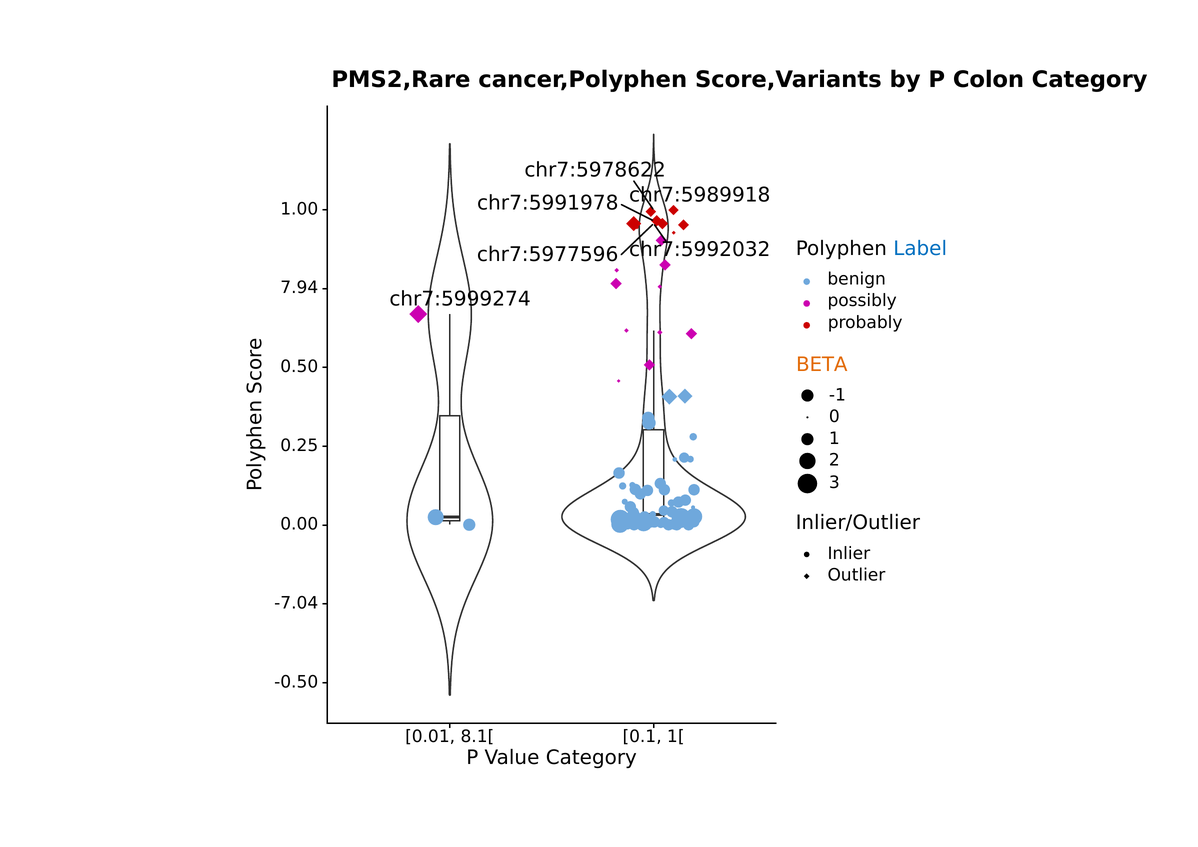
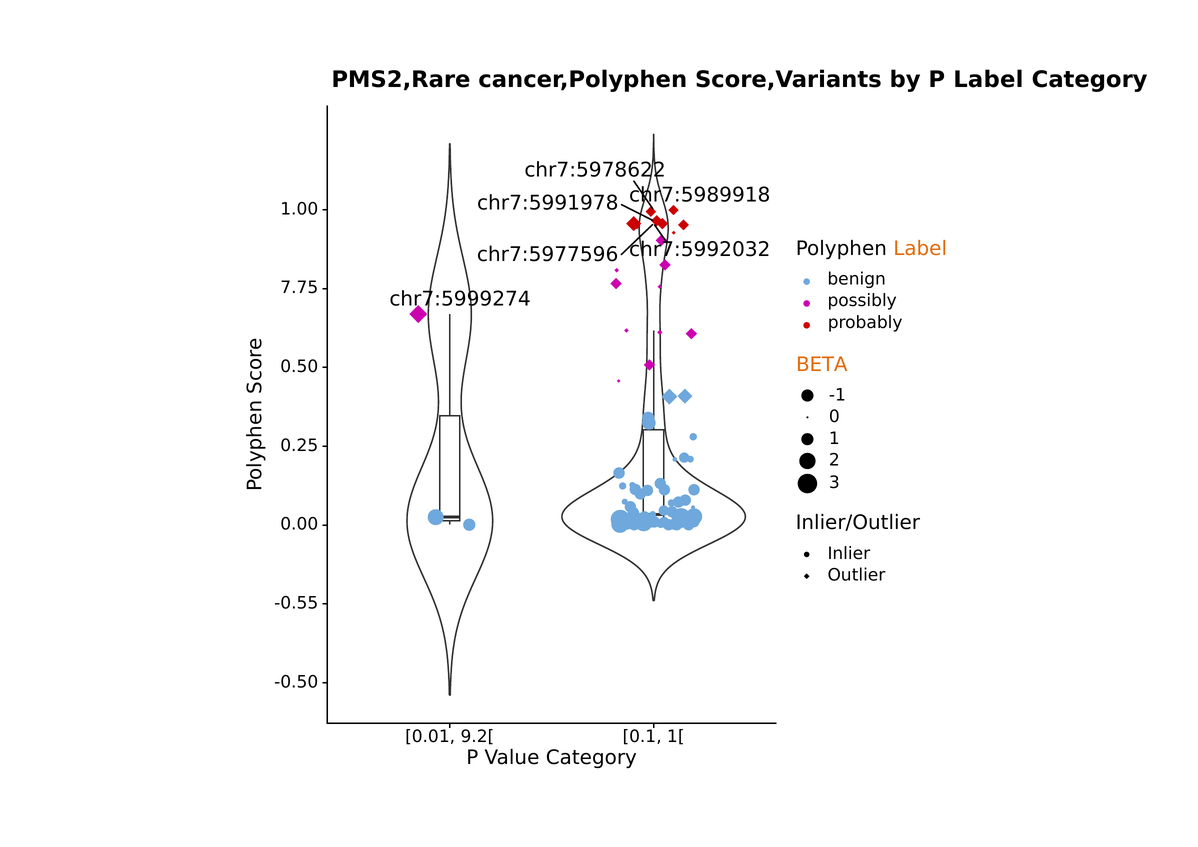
P Colon: Colon -> Label
Label at (920, 248) colour: blue -> orange
7.94: 7.94 -> 7.75
-7.04: -7.04 -> -0.55
8.1[: 8.1[ -> 9.2[
